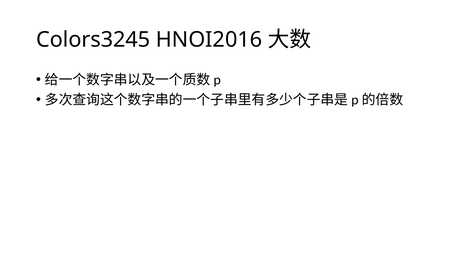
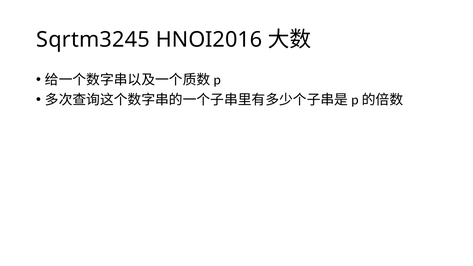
Colors3245: Colors3245 -> Sqrtm3245
